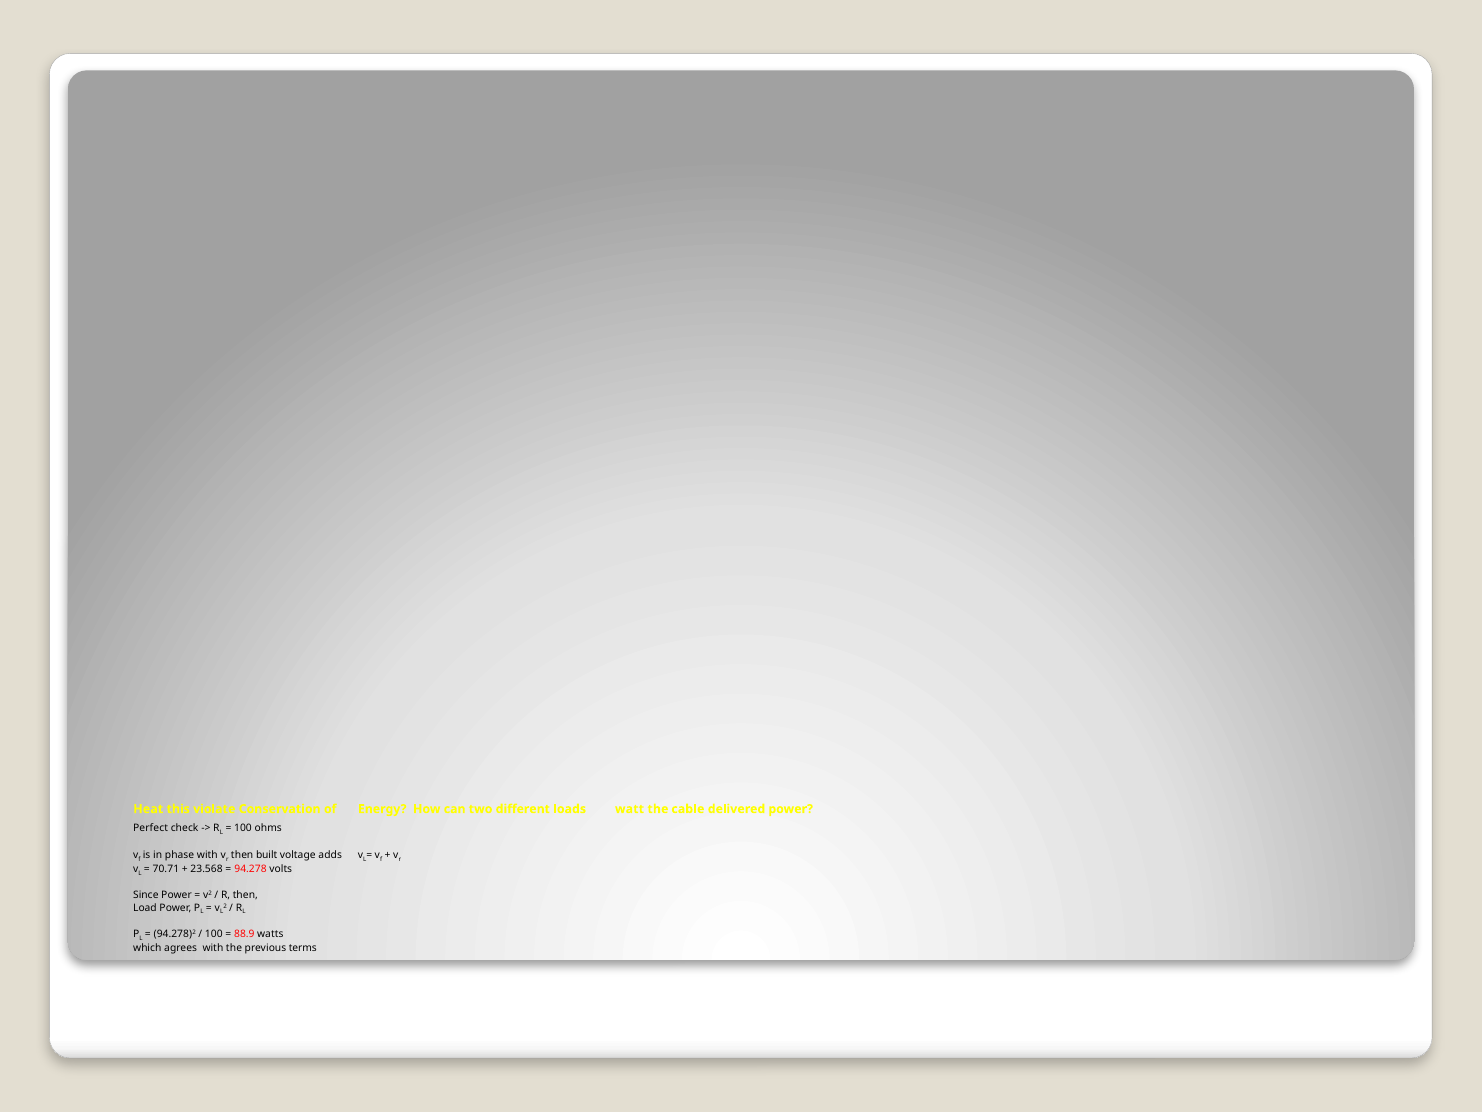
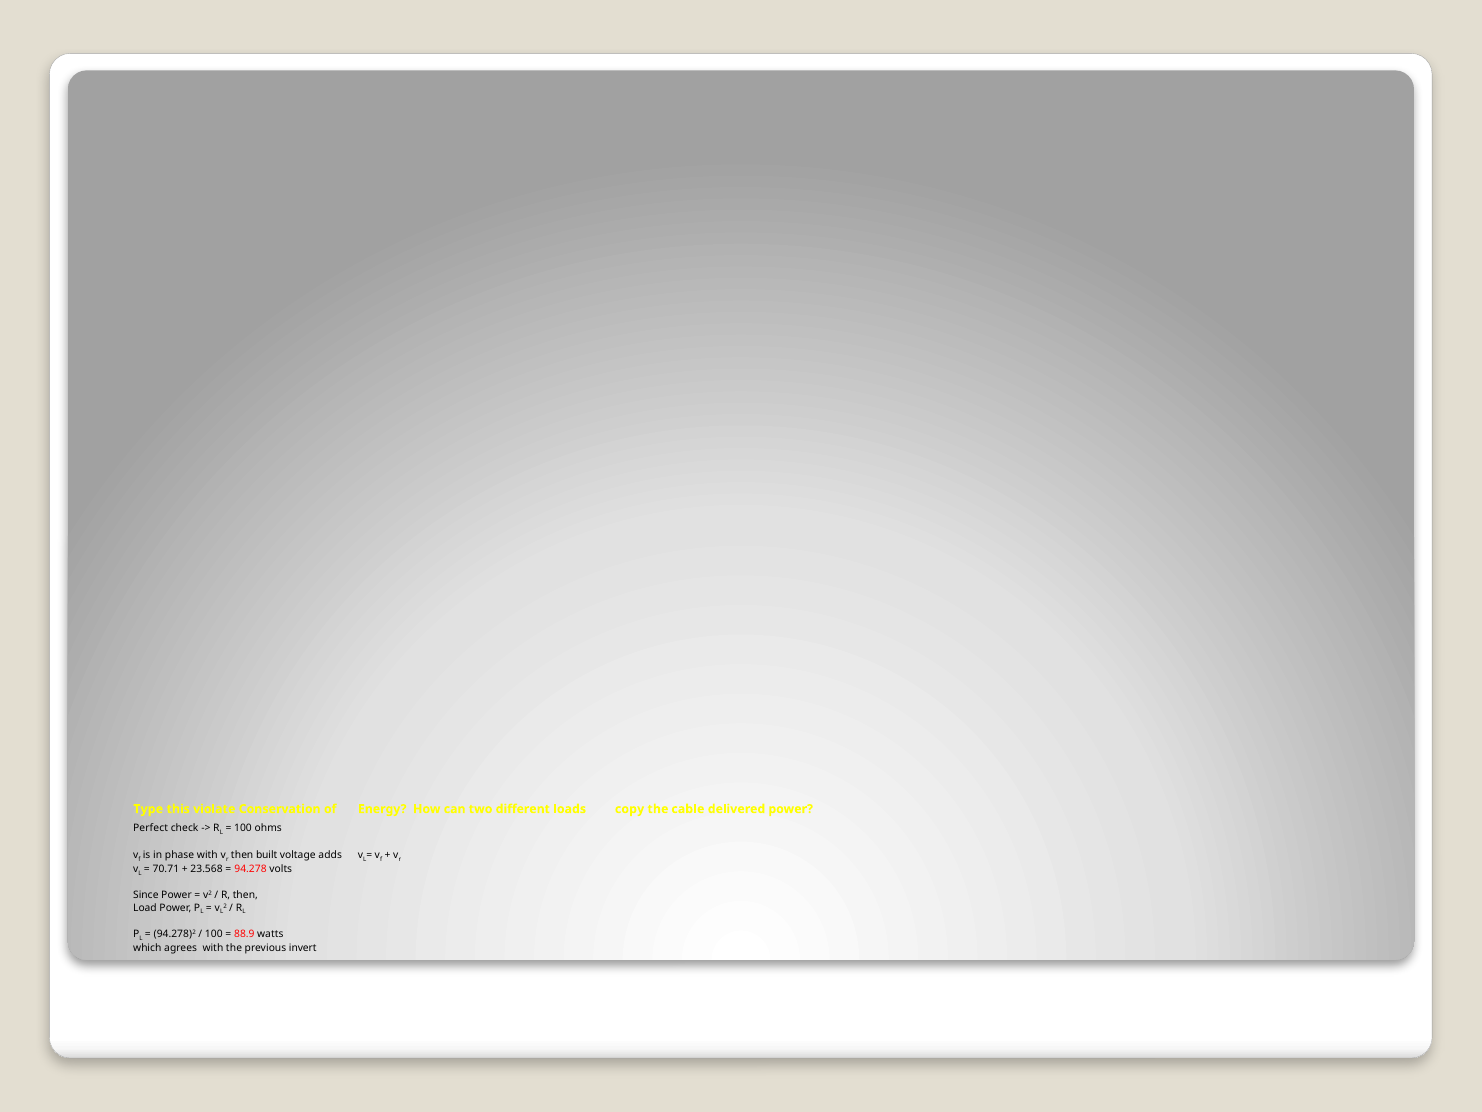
Heat: Heat -> Type
watt: watt -> copy
terms: terms -> invert
